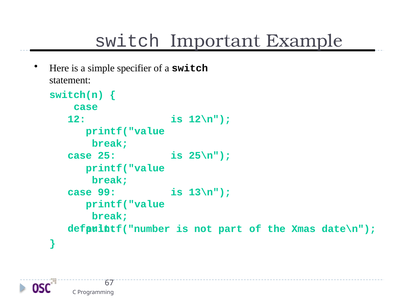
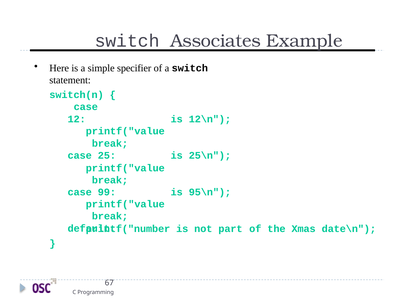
Important: Important -> Associates
13\n: 13\n -> 95\n
